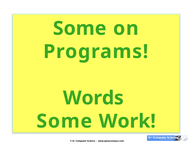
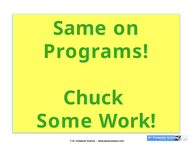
Some at (80, 29): Some -> Same
Words: Words -> Chuck
